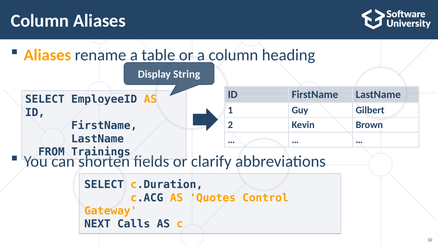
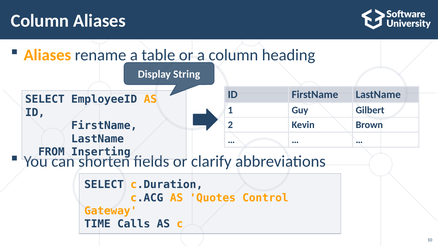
Trainings: Trainings -> Inserting
NEXT: NEXT -> TIME
